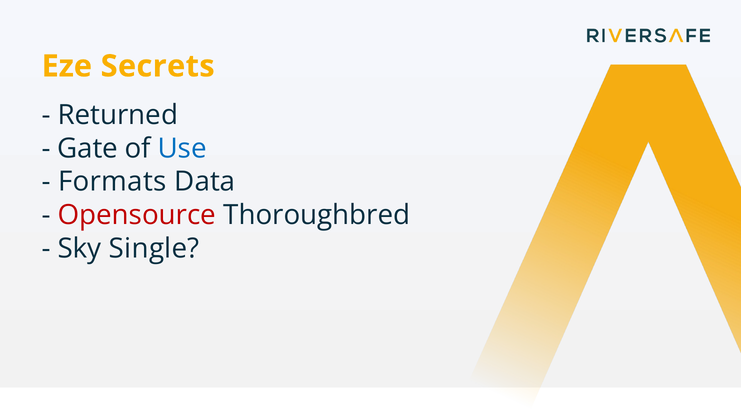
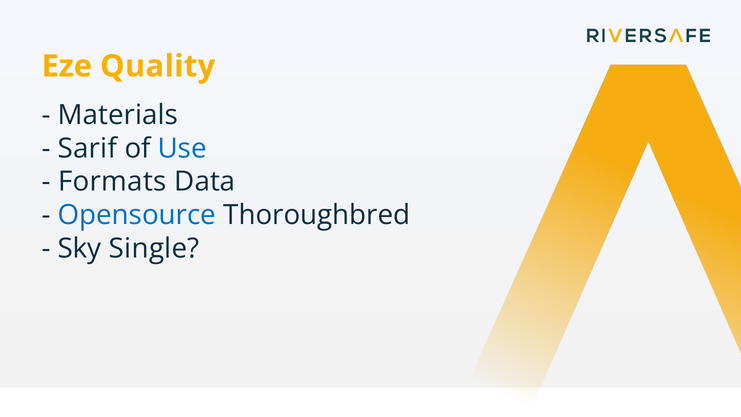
Secrets: Secrets -> Quality
Returned: Returned -> Materials
Gate: Gate -> Sarif
Opensource colour: red -> blue
